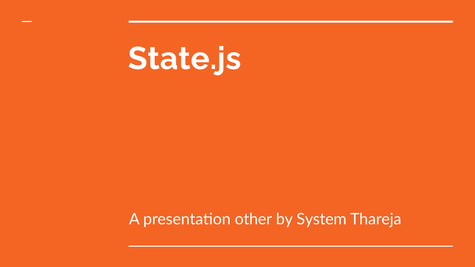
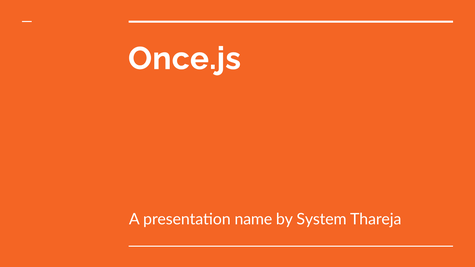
State.js: State.js -> Once.js
other: other -> name
